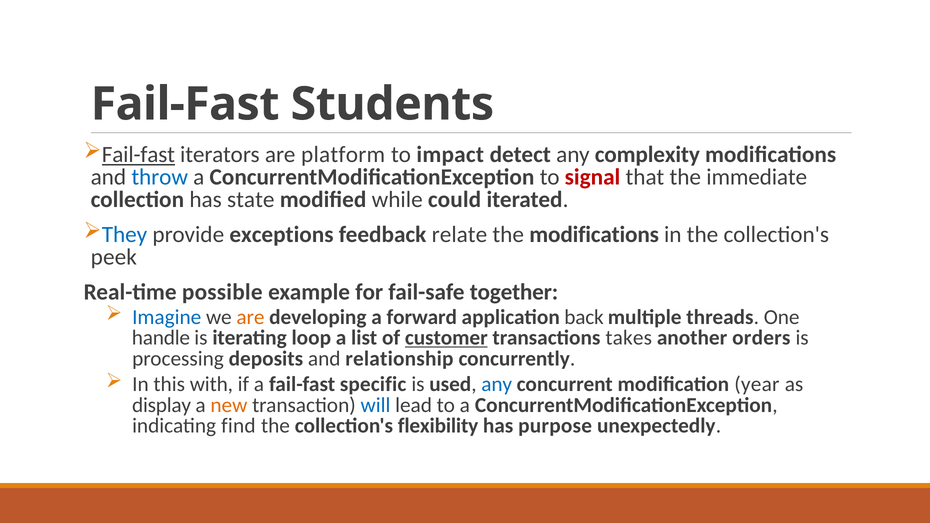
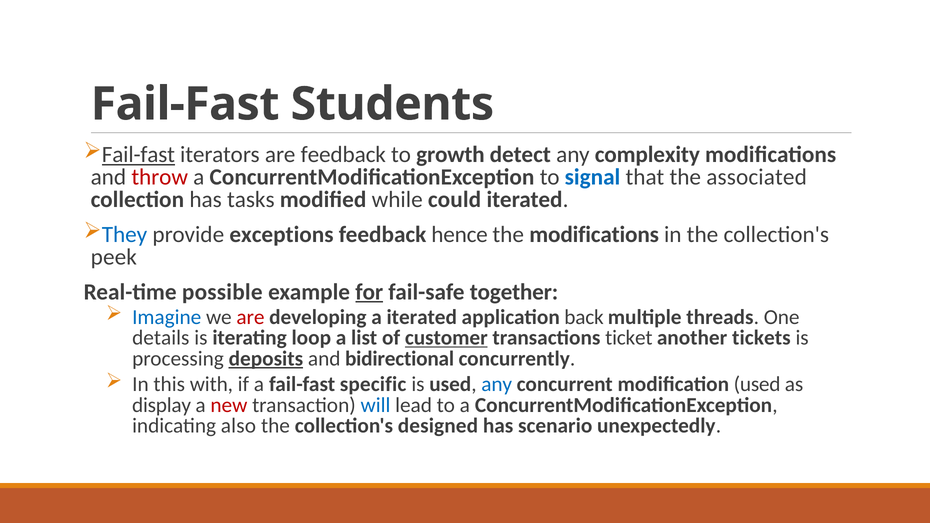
are platform: platform -> feedback
impact: impact -> growth
throw colour: blue -> red
signal colour: red -> blue
immediate: immediate -> associated
state: state -> tasks
relate: relate -> hence
for underline: none -> present
are at (250, 317) colour: orange -> red
a forward: forward -> iterated
handle: handle -> details
takes: takes -> ticket
orders: orders -> tickets
deposits underline: none -> present
relationship: relationship -> bidirectional
modification year: year -> used
new colour: orange -> red
find: find -> also
flexibility: flexibility -> designed
purpose: purpose -> scenario
